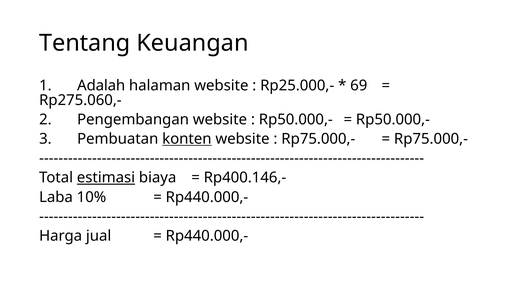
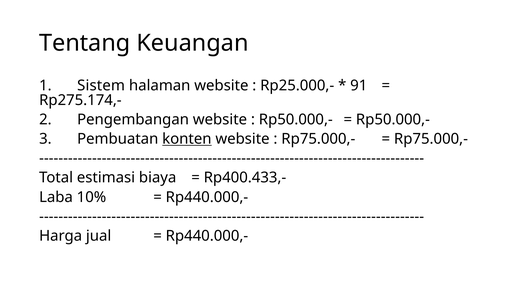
Adalah: Adalah -> Sistem
69: 69 -> 91
Rp275.060,-: Rp275.060,- -> Rp275.174,-
estimasi underline: present -> none
Rp400.146,-: Rp400.146,- -> Rp400.433,-
